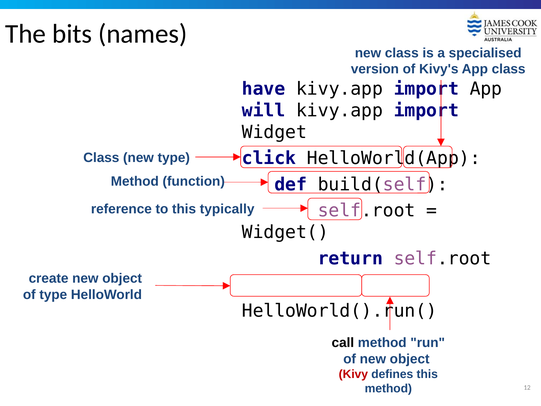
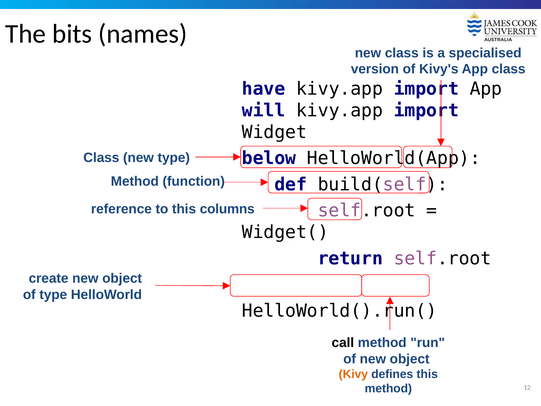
click: click -> below
typically: typically -> columns
Kivy colour: red -> orange
